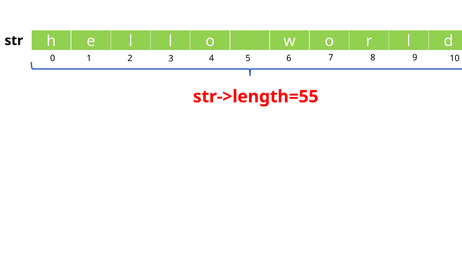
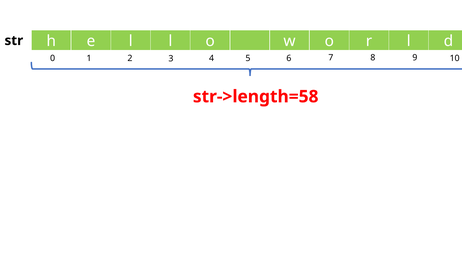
str->length=55: str->length=55 -> str->length=58
